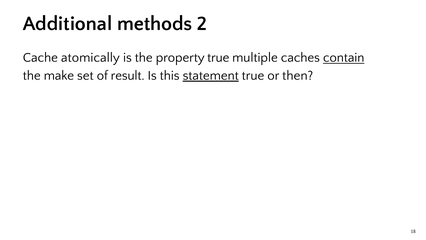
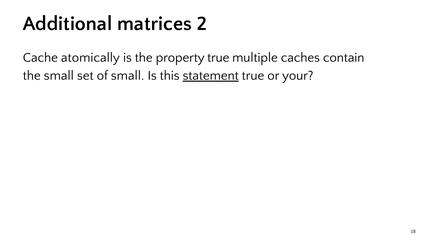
methods: methods -> matrices
contain underline: present -> none
the make: make -> small
of result: result -> small
then: then -> your
